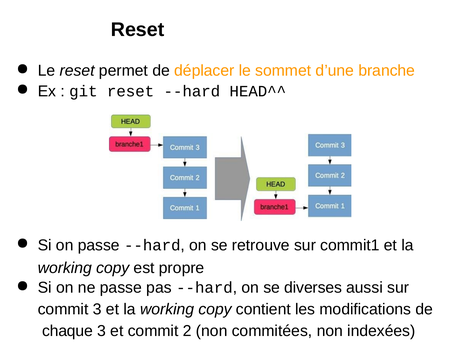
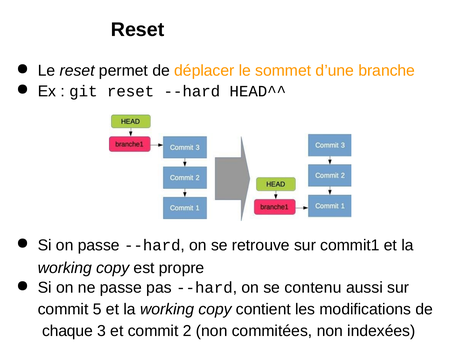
diverses: diverses -> contenu
commit 3: 3 -> 5
